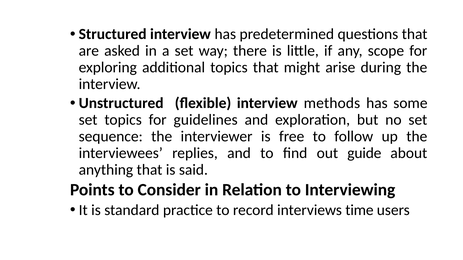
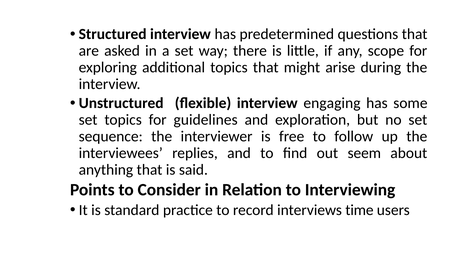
methods: methods -> engaging
guide: guide -> seem
